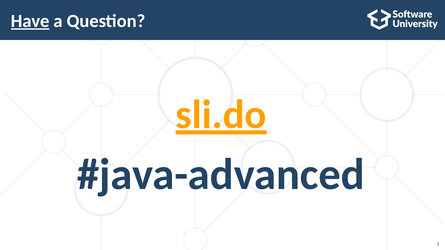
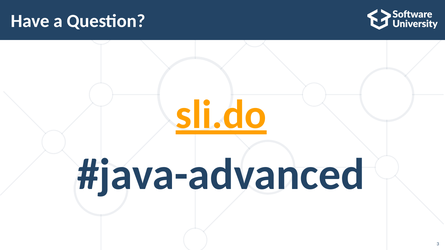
Have underline: present -> none
